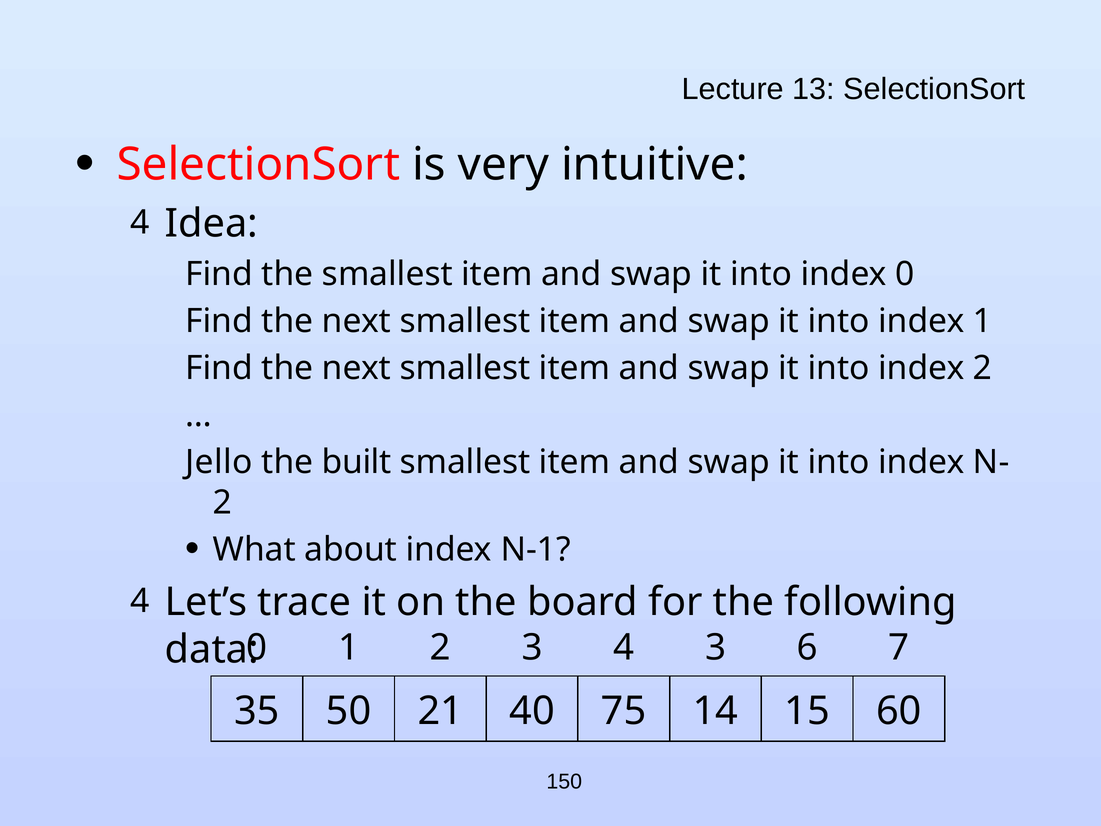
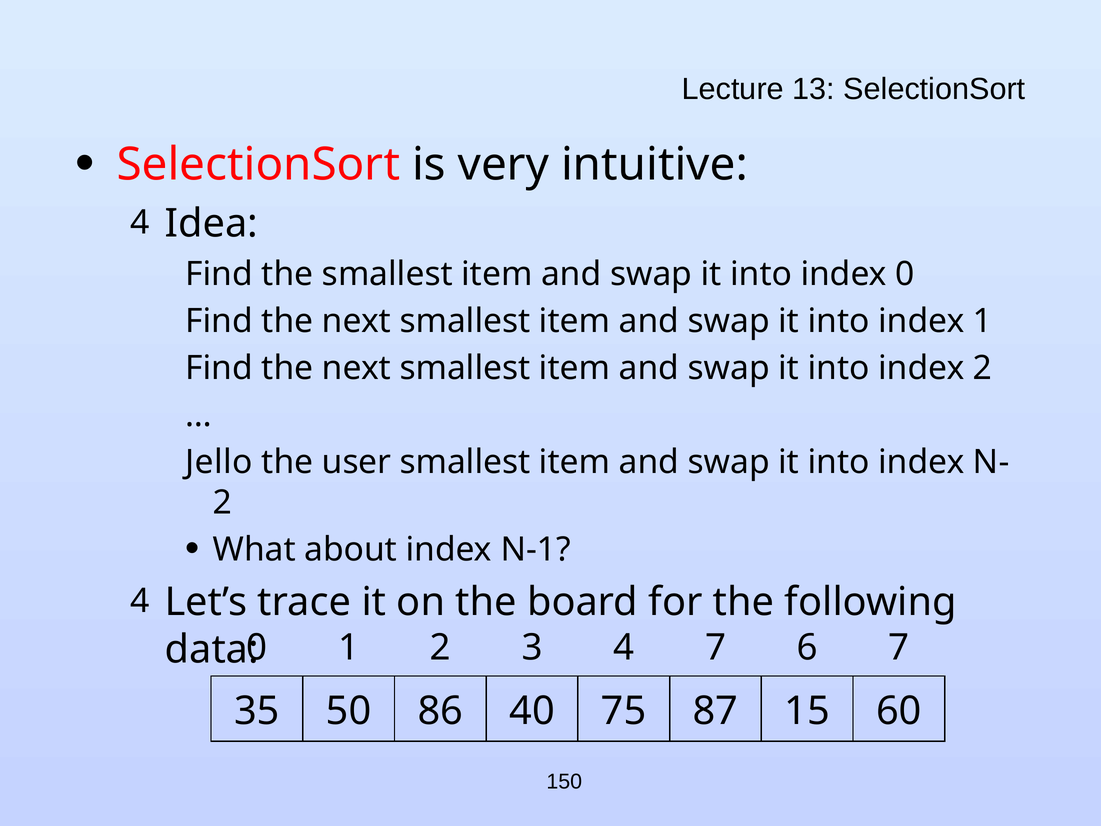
built: built -> user
4 3: 3 -> 7
21: 21 -> 86
14: 14 -> 87
